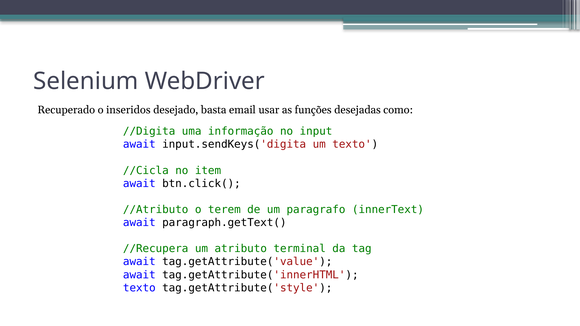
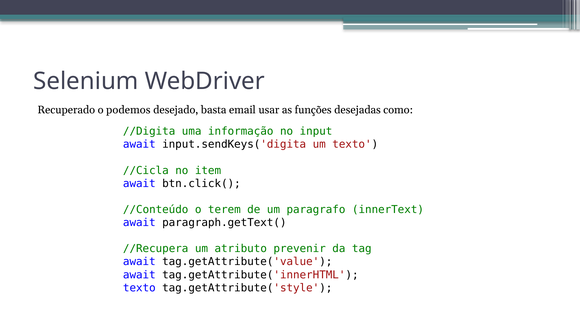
inseridos: inseridos -> podemos
//Atributo: //Atributo -> //Conteúdo
terminal: terminal -> prevenir
